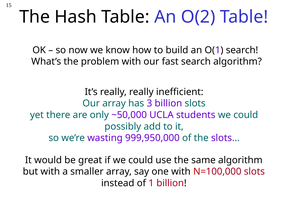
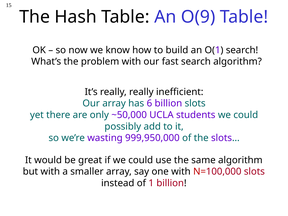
O(2: O(2 -> O(9
3: 3 -> 6
